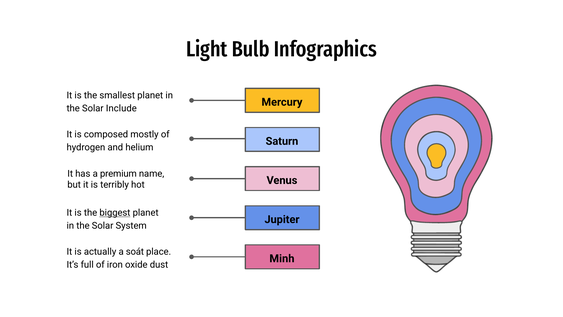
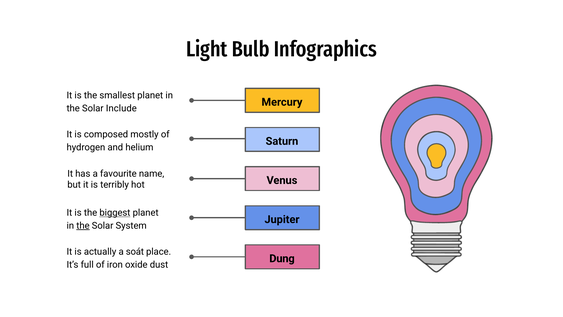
premium: premium -> favourite
the at (83, 225) underline: none -> present
Minh: Minh -> Dung
